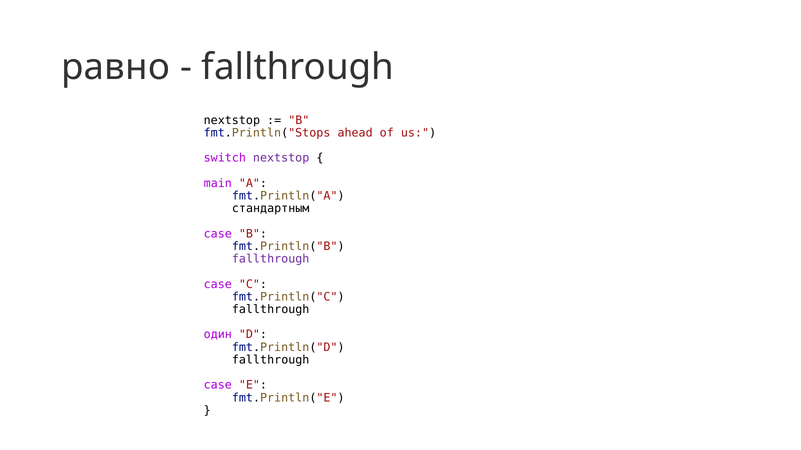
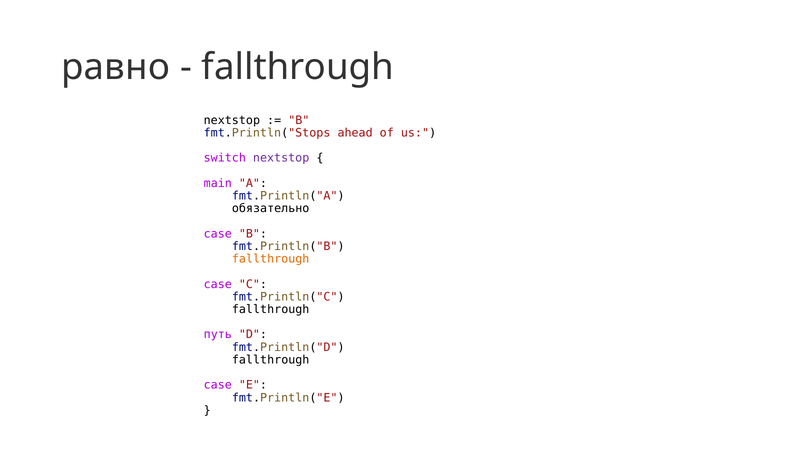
стандартным: стандартным -> обязательно
fallthrough at (271, 259) colour: purple -> orange
один: один -> путь
